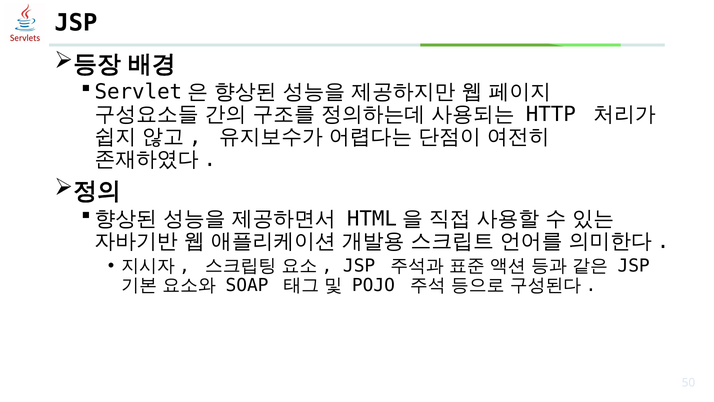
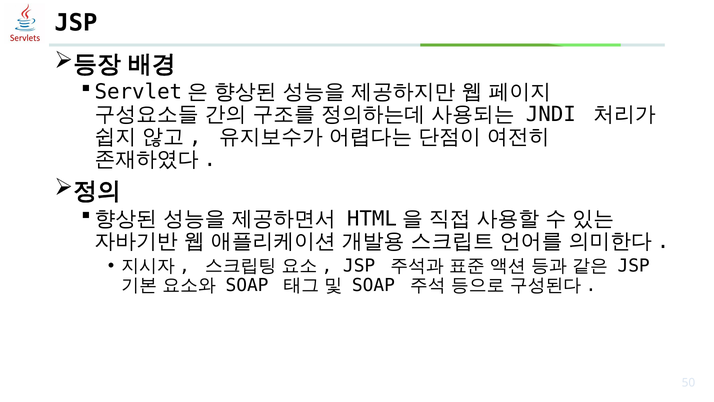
HTTP: HTTP -> JNDI
POJO at (373, 285): POJO -> SOAP
